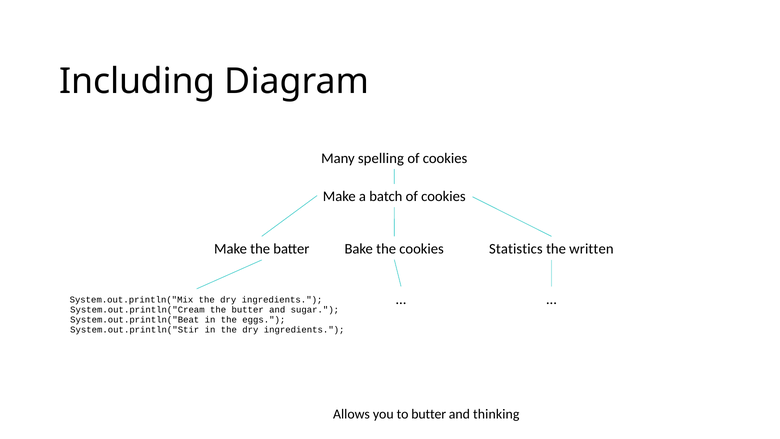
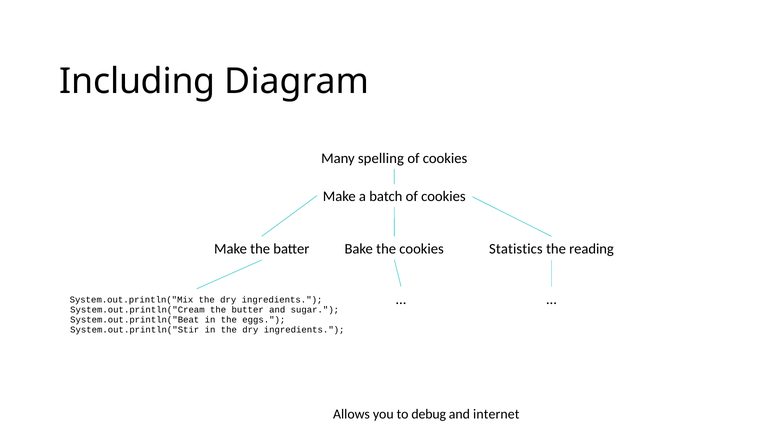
written: written -> reading
to butter: butter -> debug
thinking: thinking -> internet
